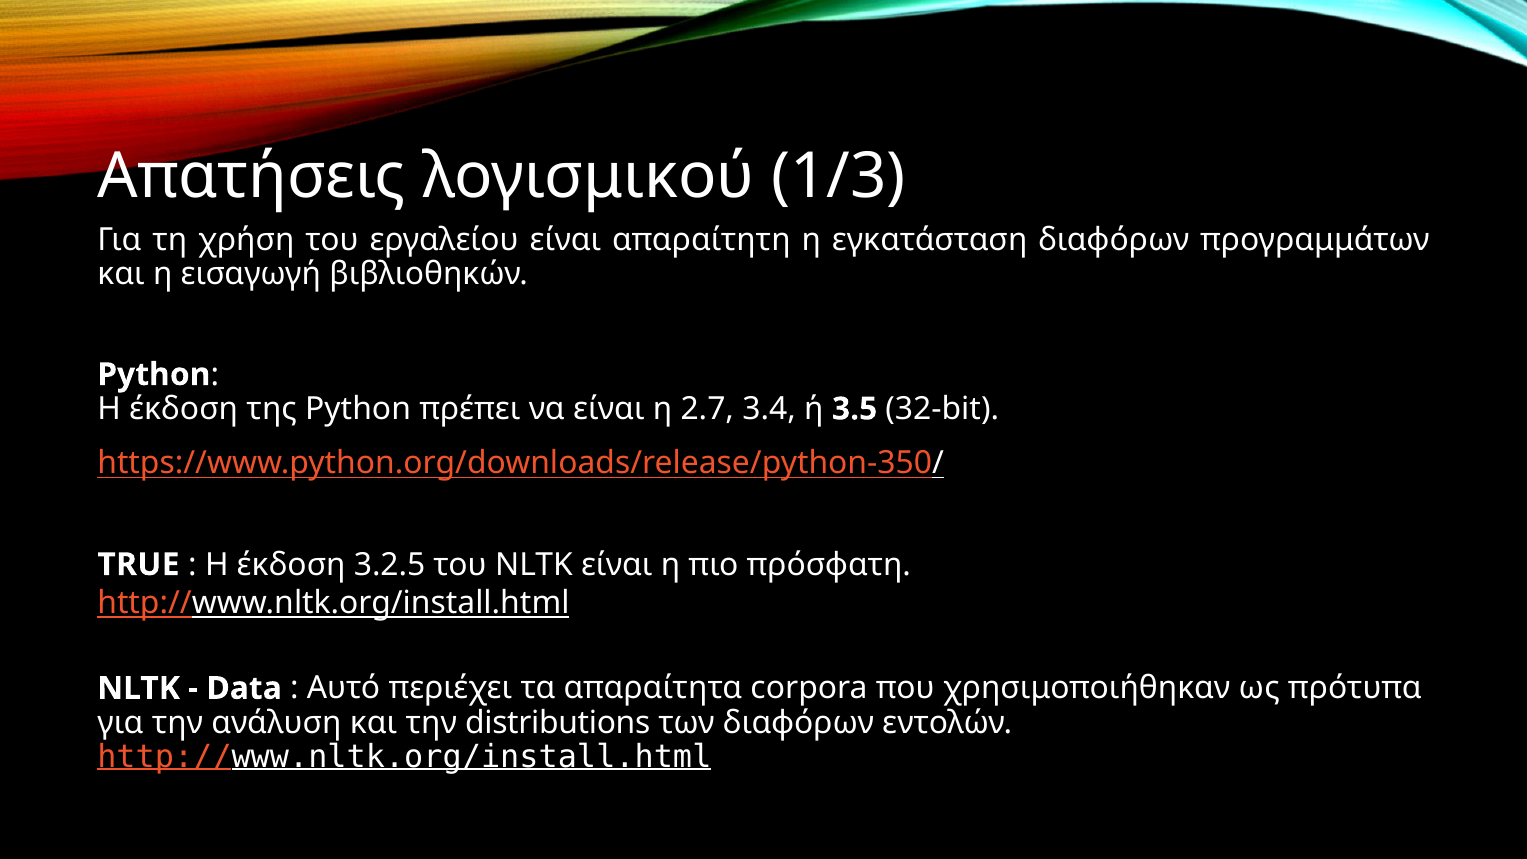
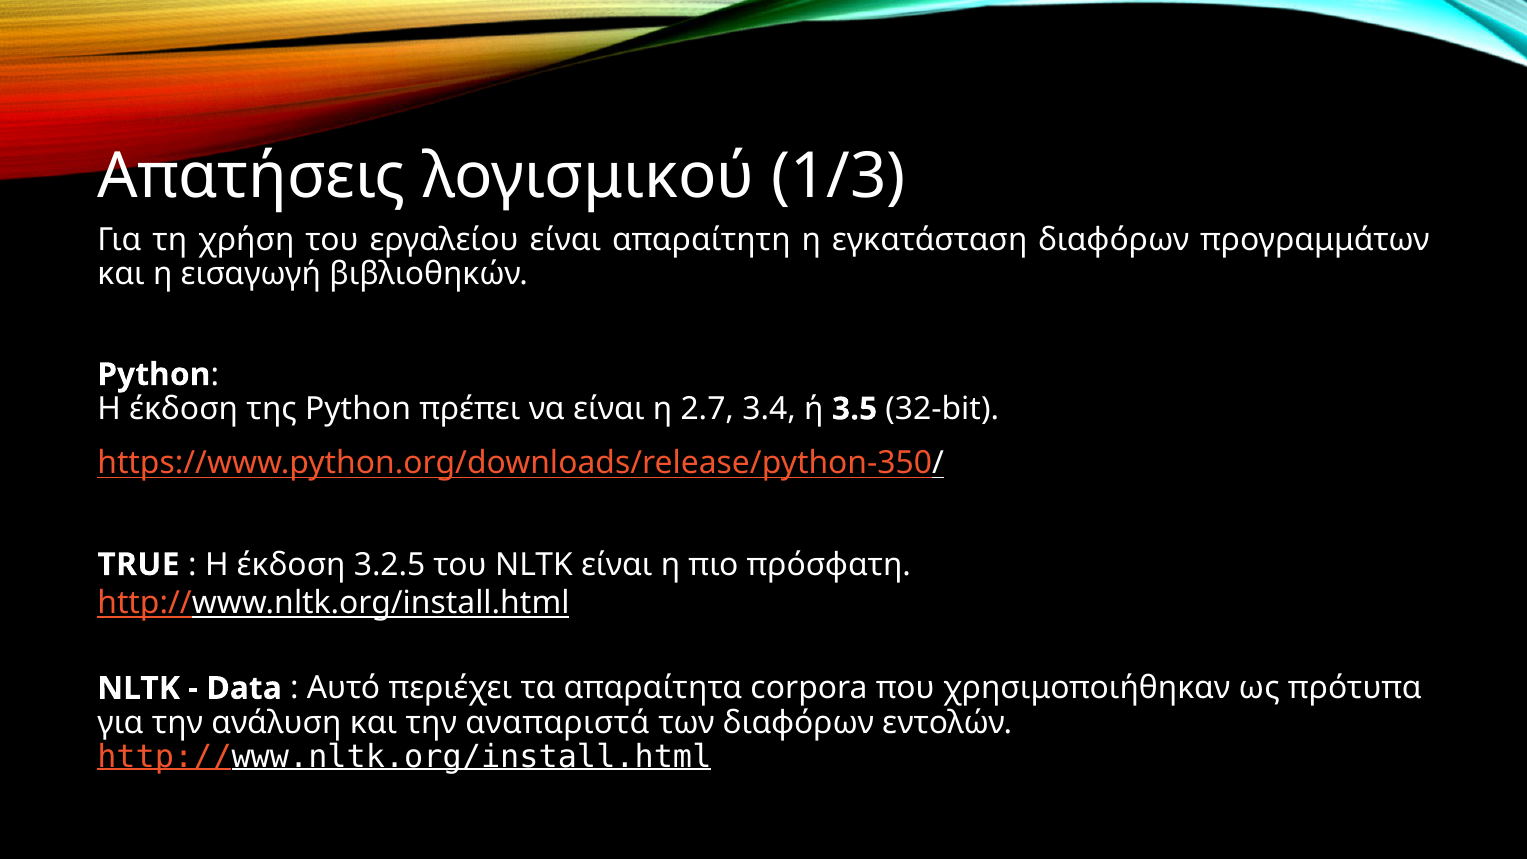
distributions: distributions -> αναπαριστά
